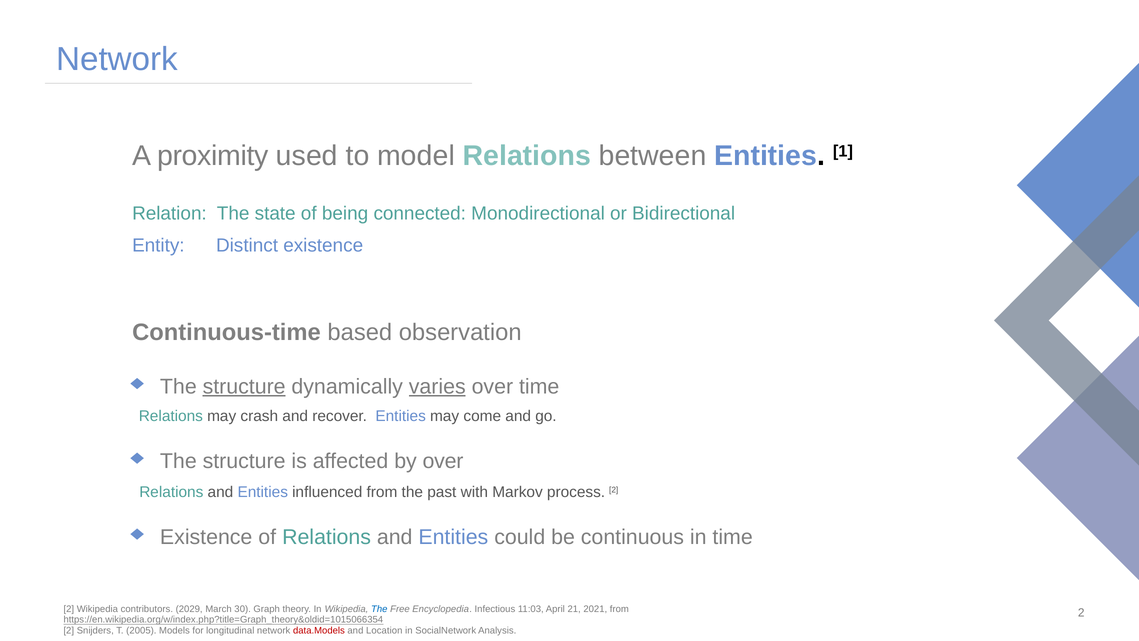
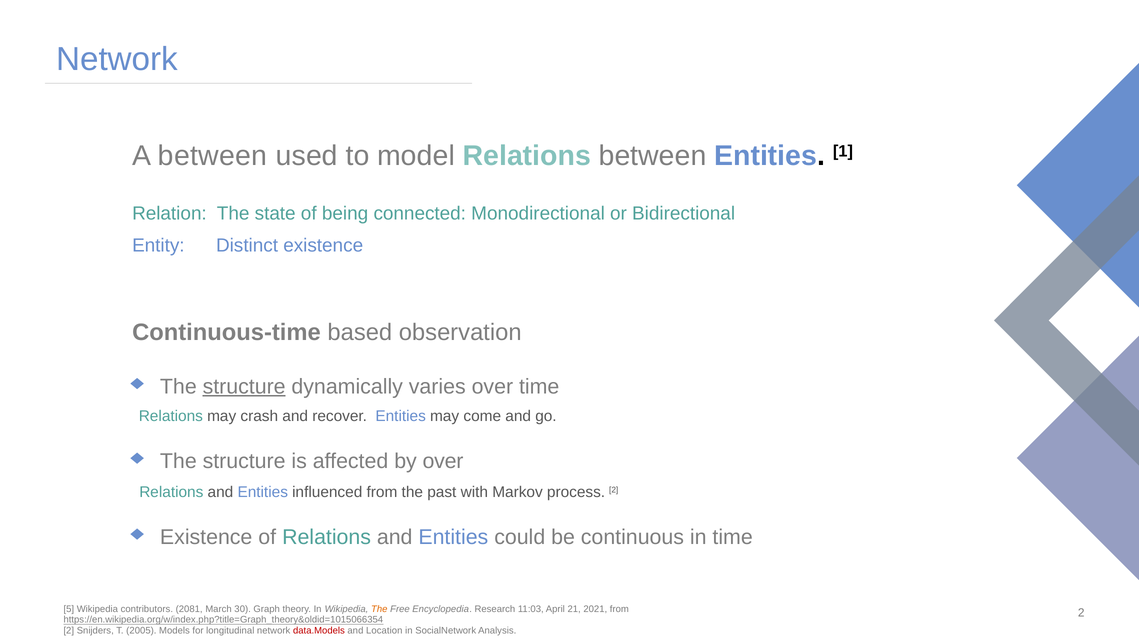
A proximity: proximity -> between
varies underline: present -> none
2 at (69, 609): 2 -> 5
2029: 2029 -> 2081
The at (379, 609) colour: blue -> orange
Infectious: Infectious -> Research
